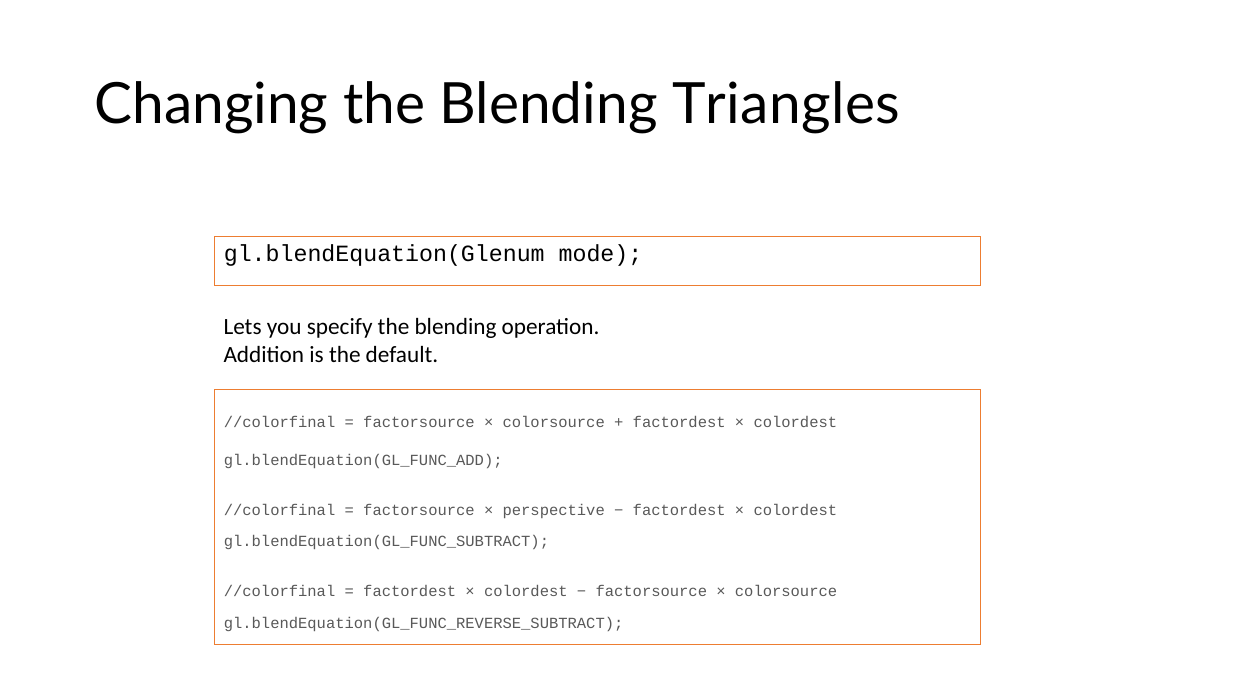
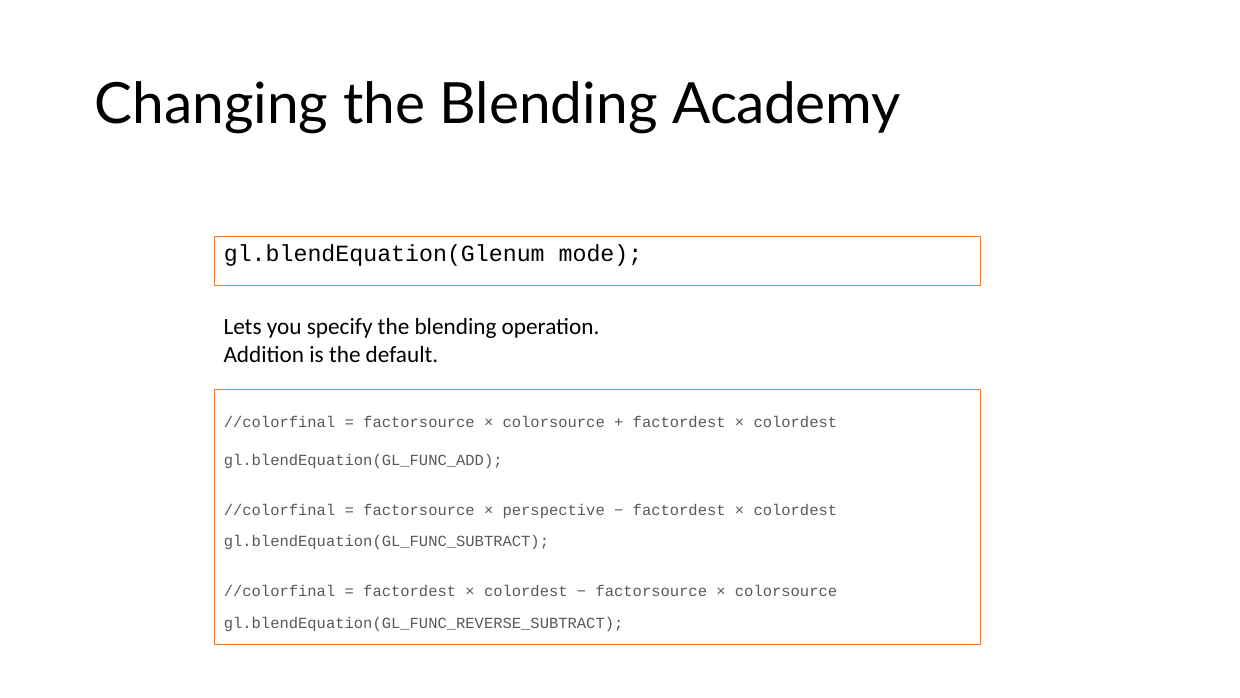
Triangles: Triangles -> Academy
